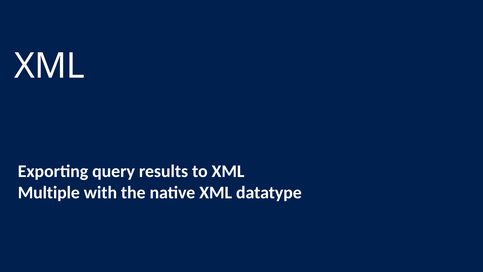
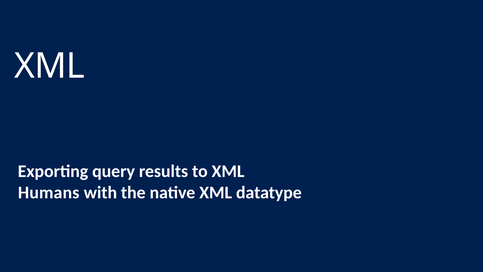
Multiple: Multiple -> Humans
